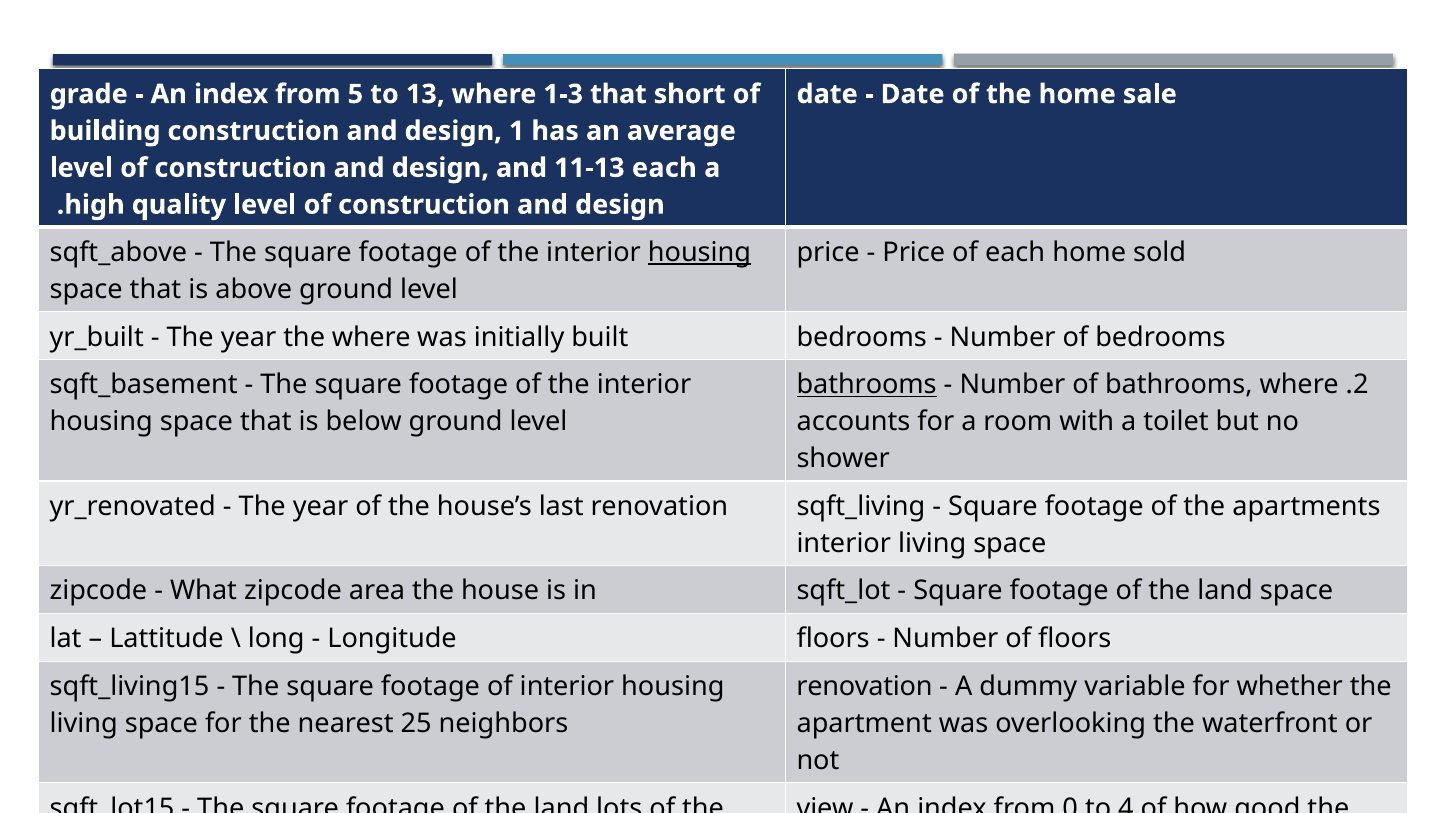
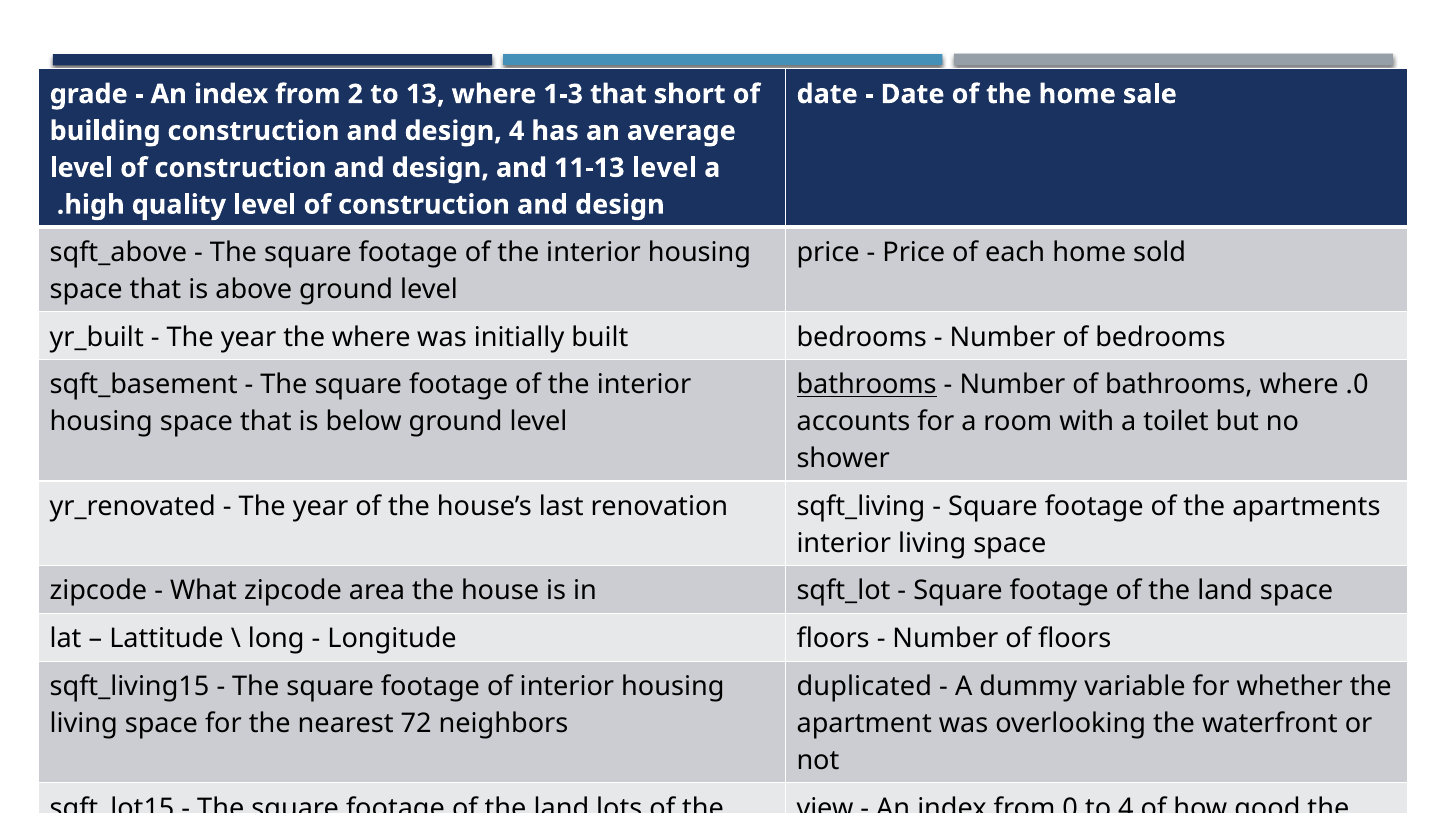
from 5: 5 -> 2
design 1: 1 -> 4
11-13 each: each -> level
housing at (699, 253) underline: present -> none
.2: .2 -> .0
renovation at (864, 687): renovation -> duplicated
25: 25 -> 72
